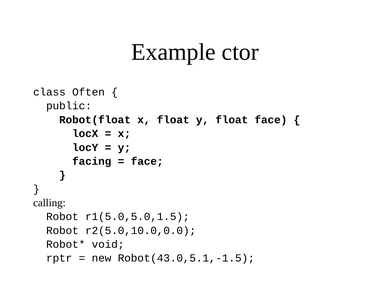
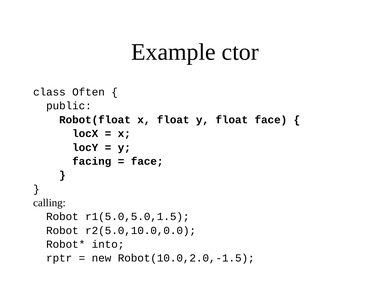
void: void -> into
Robot(43.0,5.1,-1.5: Robot(43.0,5.1,-1.5 -> Robot(10.0,2.0,-1.5
